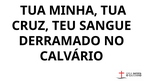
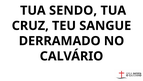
MINHA: MINHA -> SENDO
